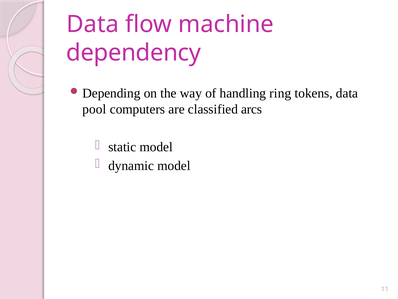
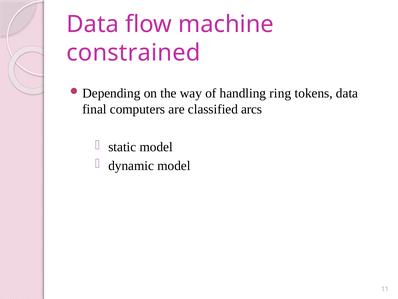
dependency: dependency -> constrained
pool: pool -> final
